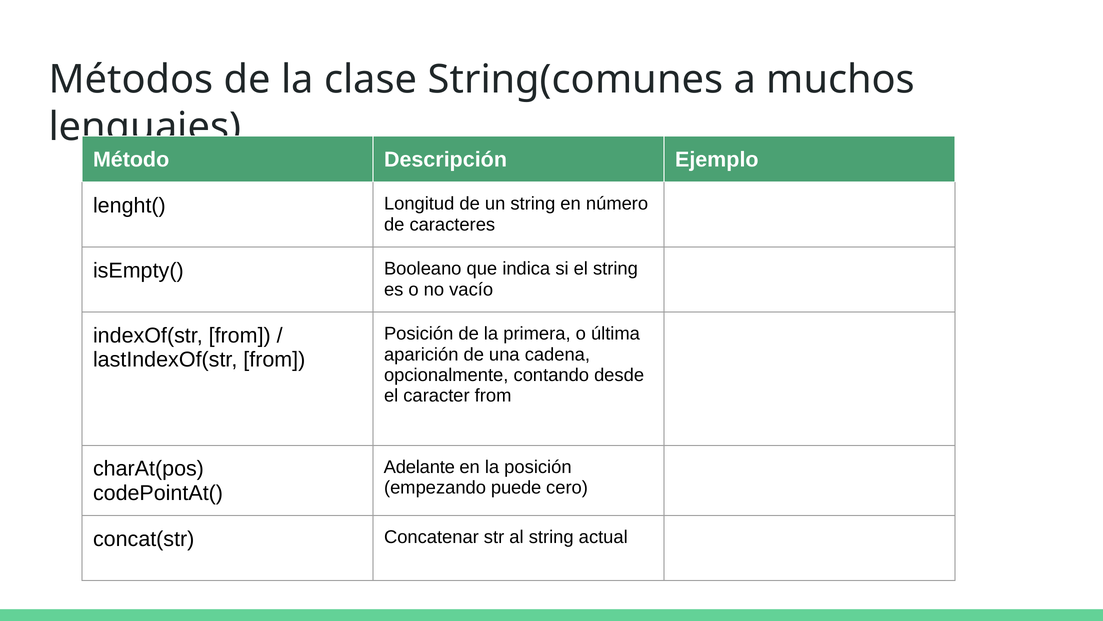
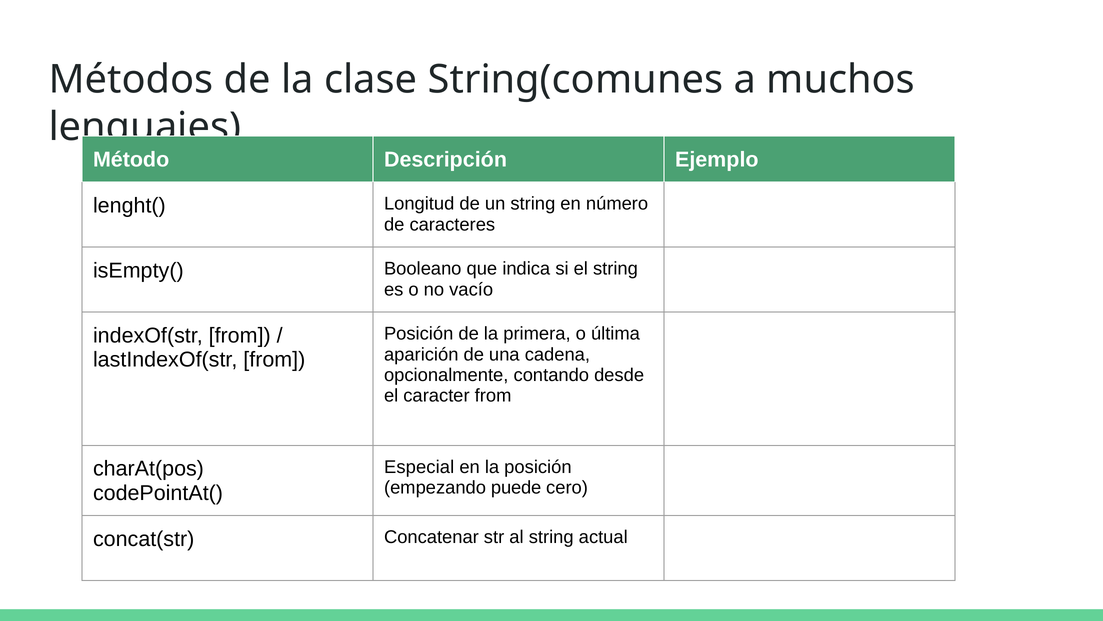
Adelante: Adelante -> Especial
